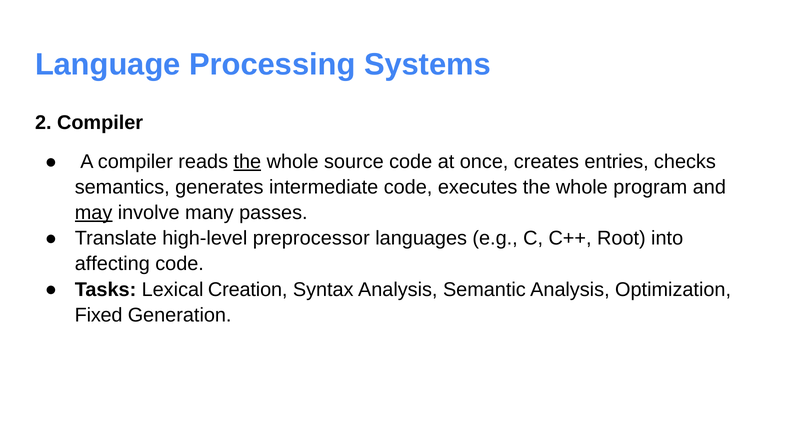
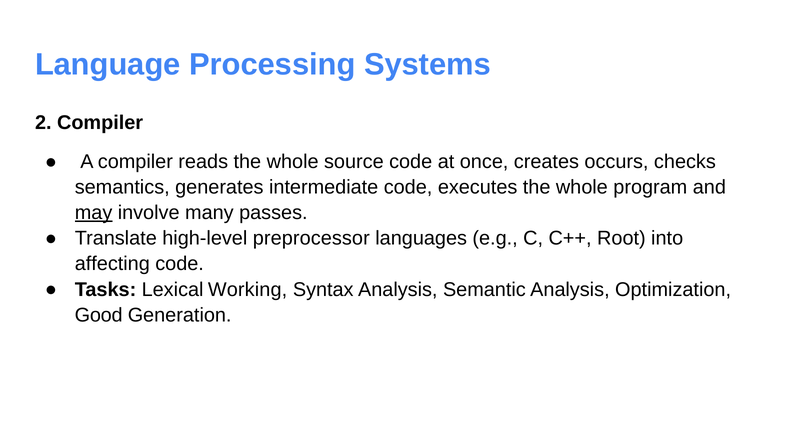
the at (247, 162) underline: present -> none
entries: entries -> occurs
Creation: Creation -> Working
Fixed: Fixed -> Good
